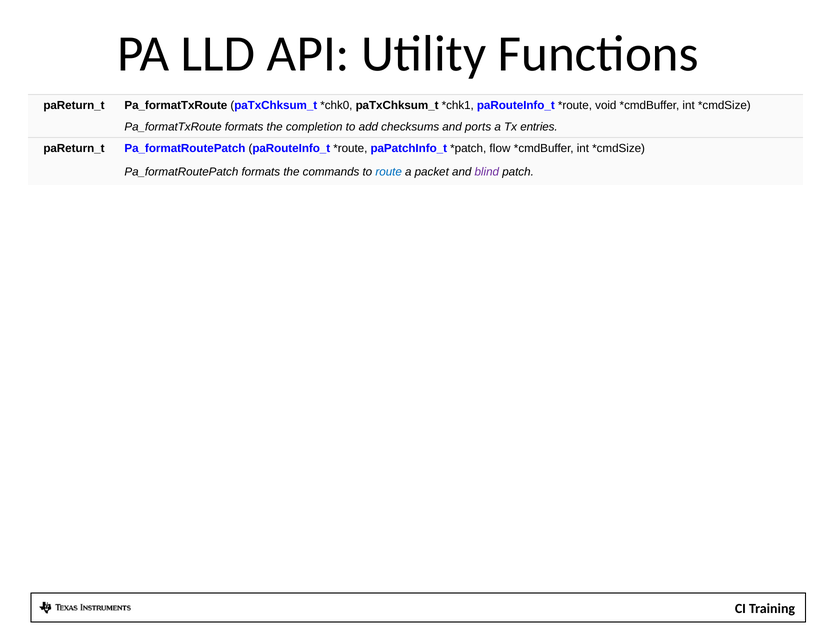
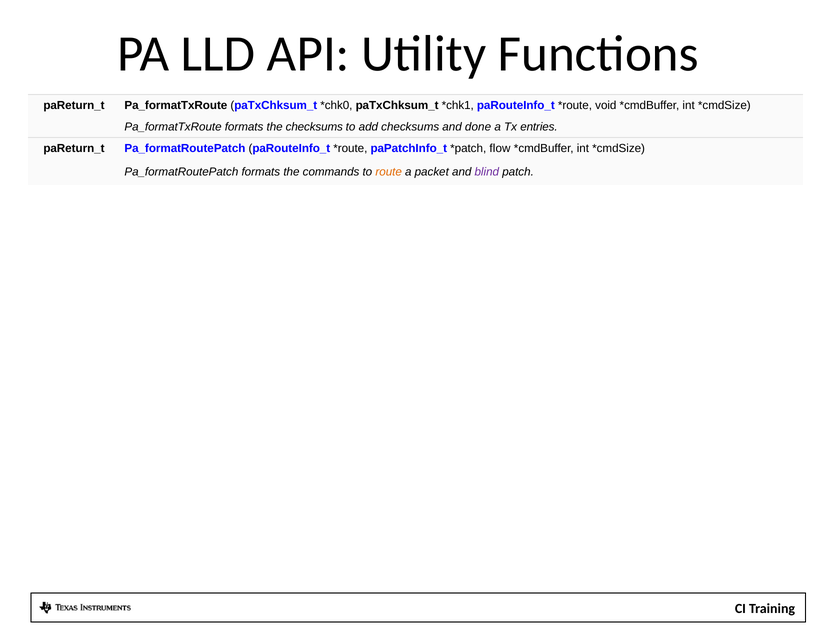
the completion: completion -> checksums
ports: ports -> done
route colour: blue -> orange
